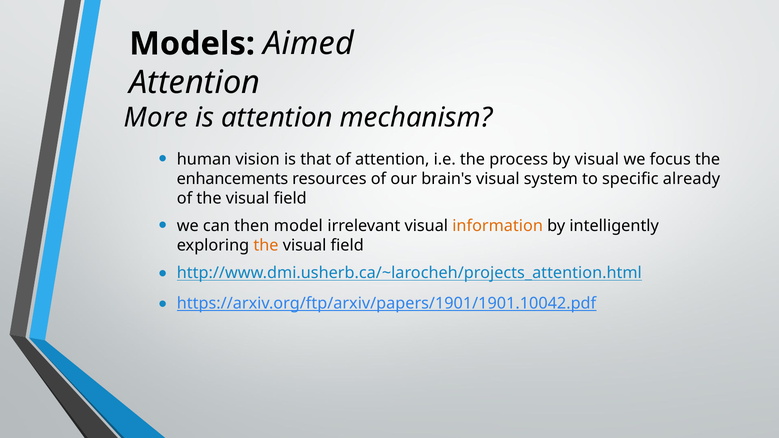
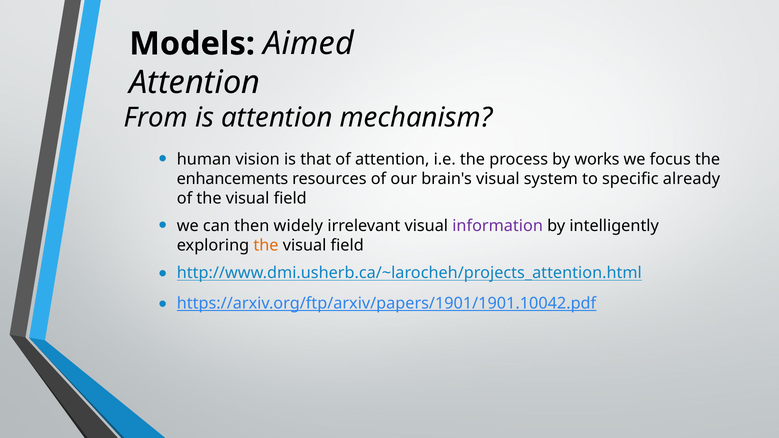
More: More -> From
by visual: visual -> works
model: model -> widely
information colour: orange -> purple
